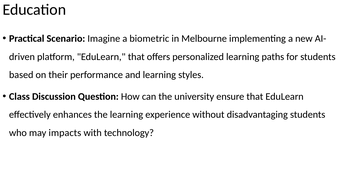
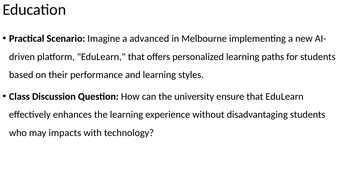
biometric: biometric -> advanced
